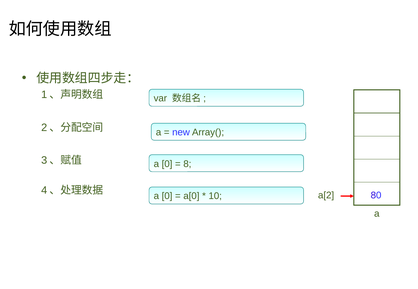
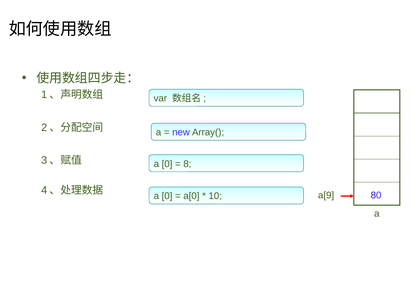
a[2: a[2 -> a[9
